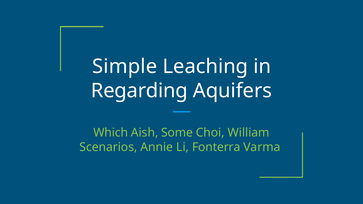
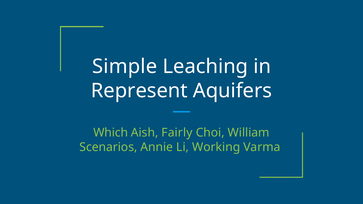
Regarding: Regarding -> Represent
Some: Some -> Fairly
Fonterra: Fonterra -> Working
